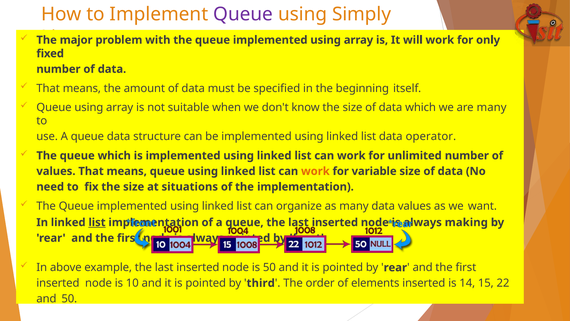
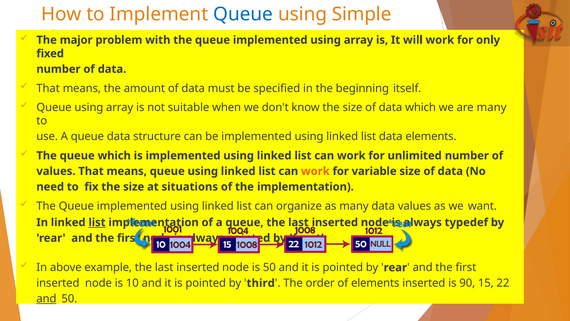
Queue at (243, 14) colour: purple -> blue
Simply: Simply -> Simple
data operator: operator -> elements
making: making -> typedef
14: 14 -> 90
and at (46, 298) underline: none -> present
